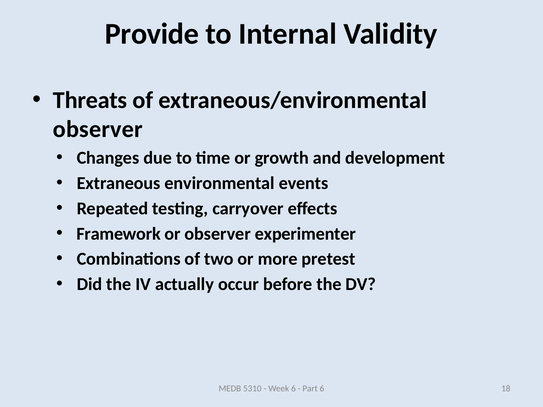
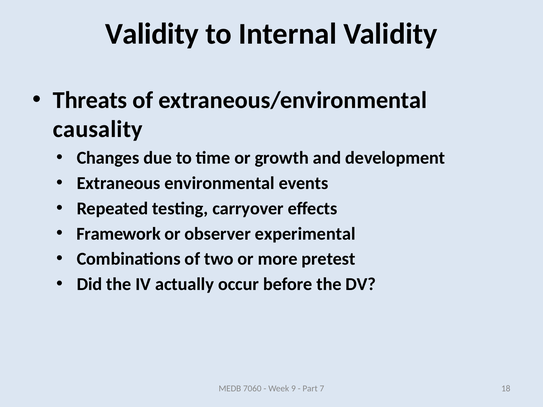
Provide at (152, 34): Provide -> Validity
observer at (98, 129): observer -> causality
experimenter: experimenter -> experimental
5310: 5310 -> 7060
Week 6: 6 -> 9
Part 6: 6 -> 7
